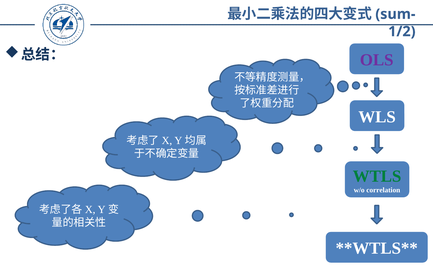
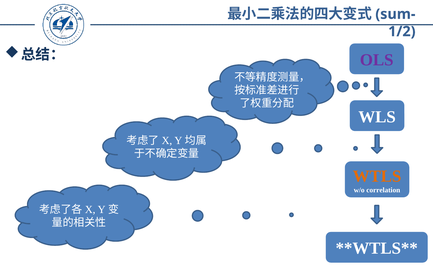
WTLS colour: green -> orange
